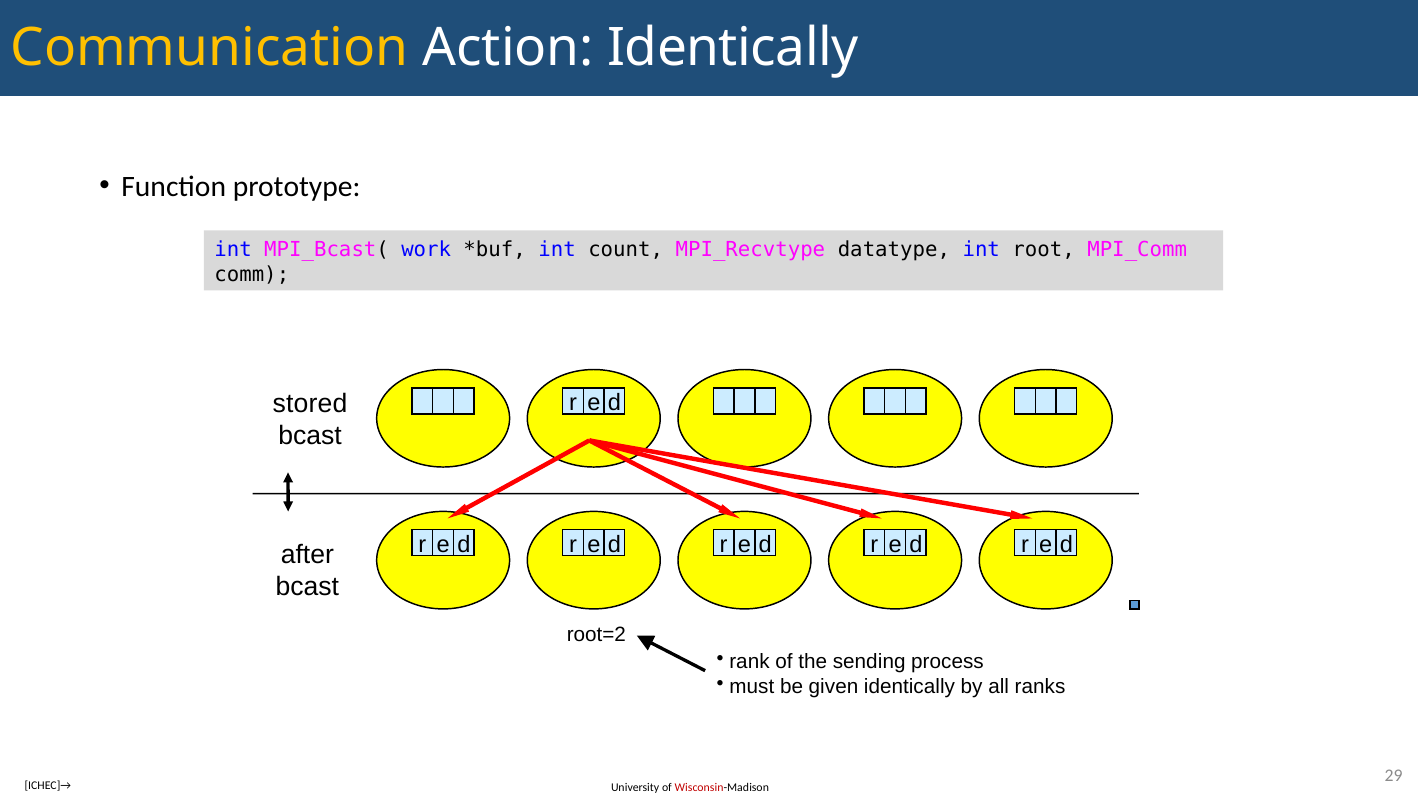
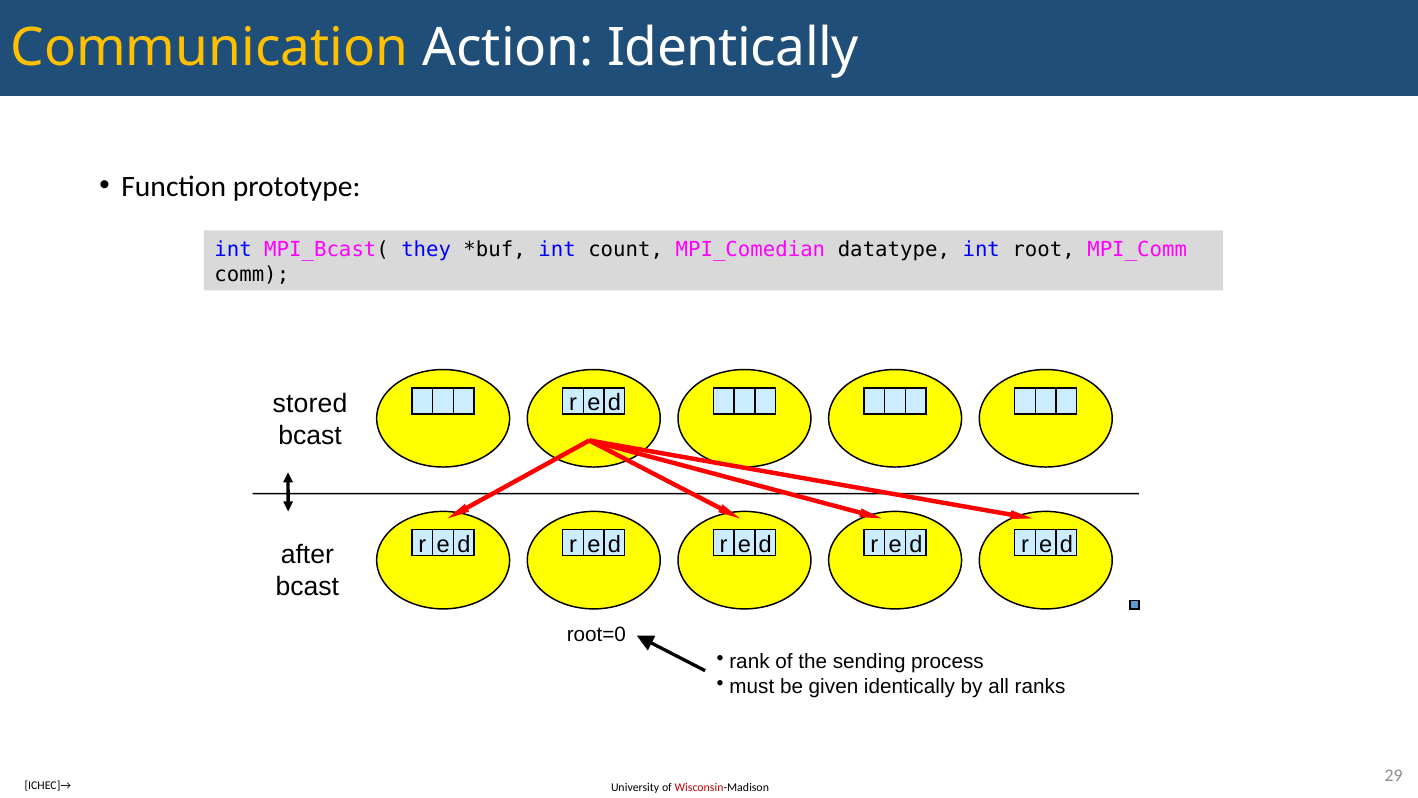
work: work -> they
MPI_Recvtype: MPI_Recvtype -> MPI_Comedian
root=2: root=2 -> root=0
